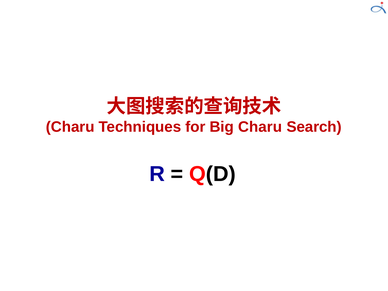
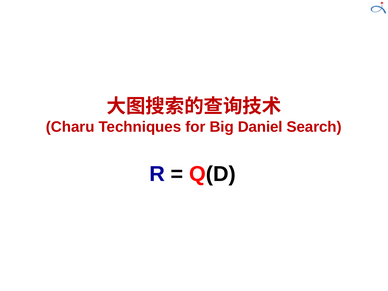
Big Charu: Charu -> Daniel
